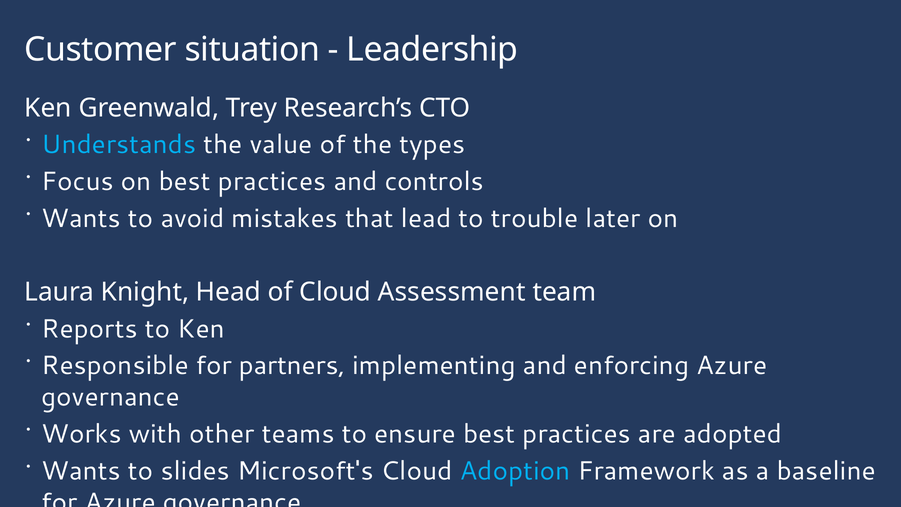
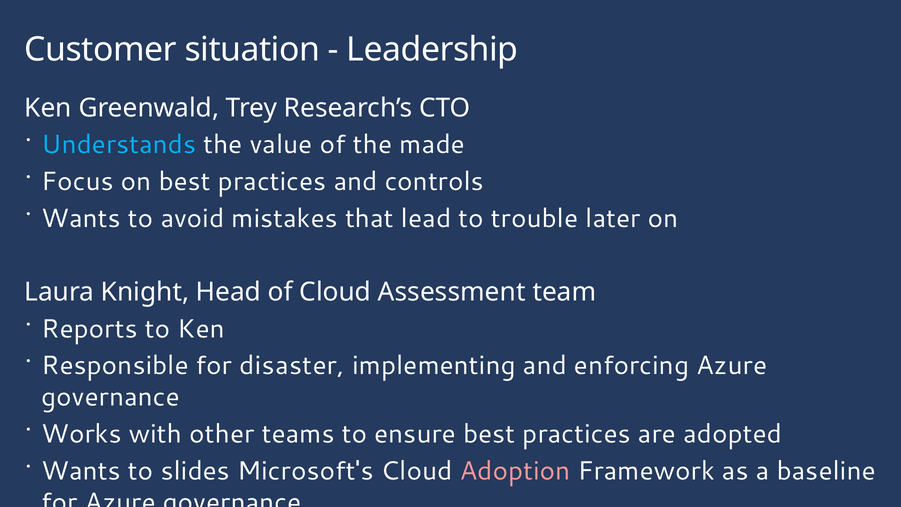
types: types -> made
partners: partners -> disaster
Adoption colour: light blue -> pink
